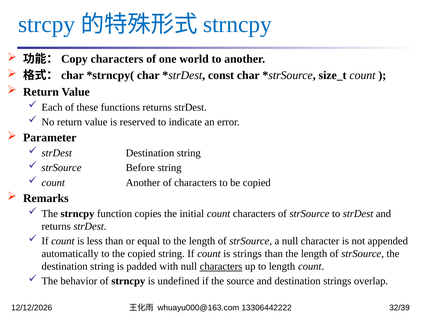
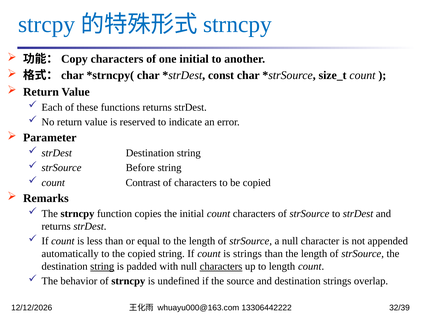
one world: world -> initial
count Another: Another -> Contrast
string at (102, 266) underline: none -> present
